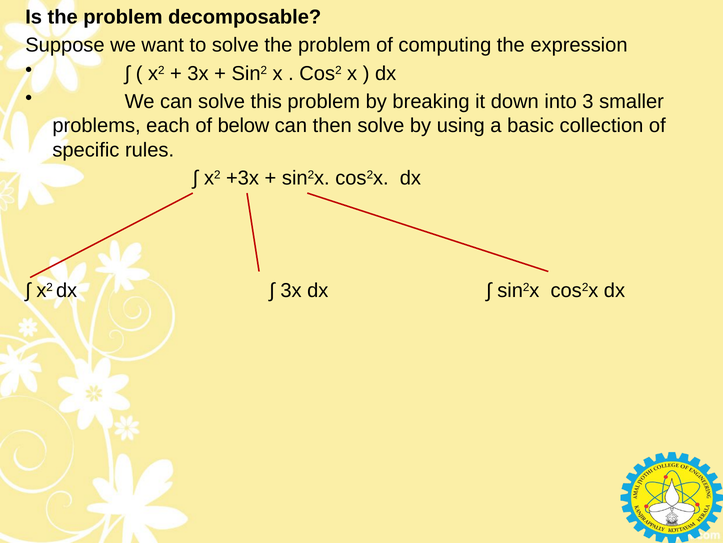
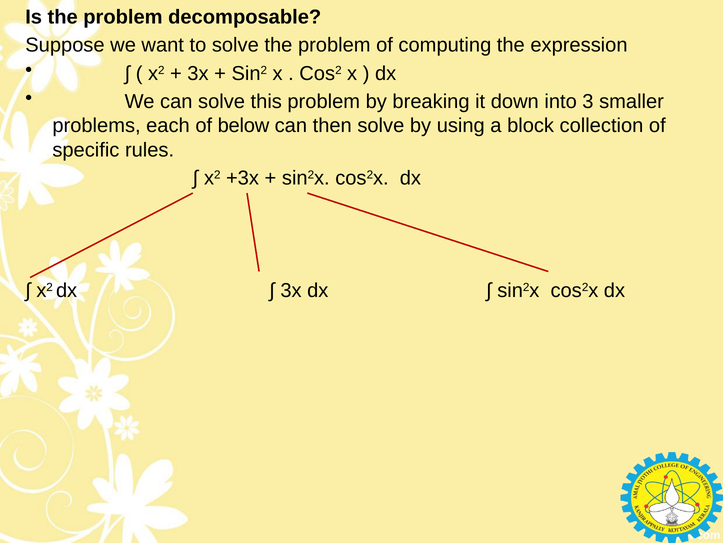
basic: basic -> block
